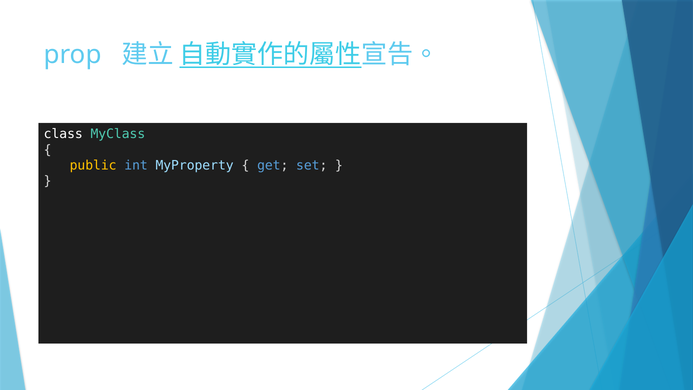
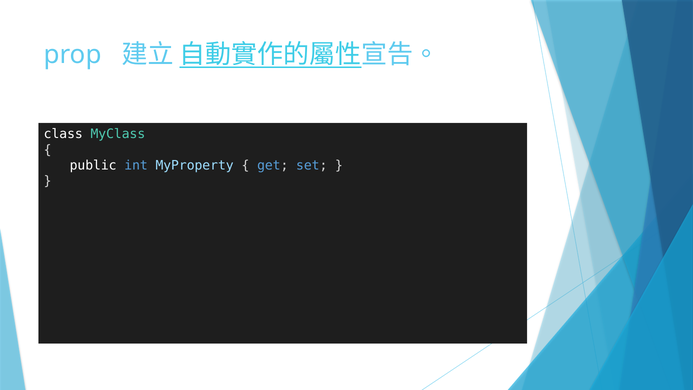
public colour: yellow -> white
